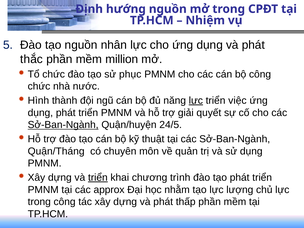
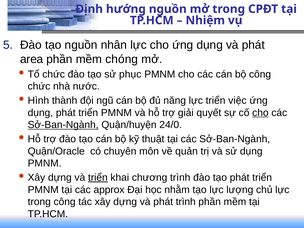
thắc: thắc -> area
million: million -> chóng
lực at (196, 101) underline: present -> none
cho at (260, 113) underline: none -> present
24/5: 24/5 -> 24/0
Quận/Tháng: Quận/Tháng -> Quận/Oracle
phát thấp: thấp -> trình
